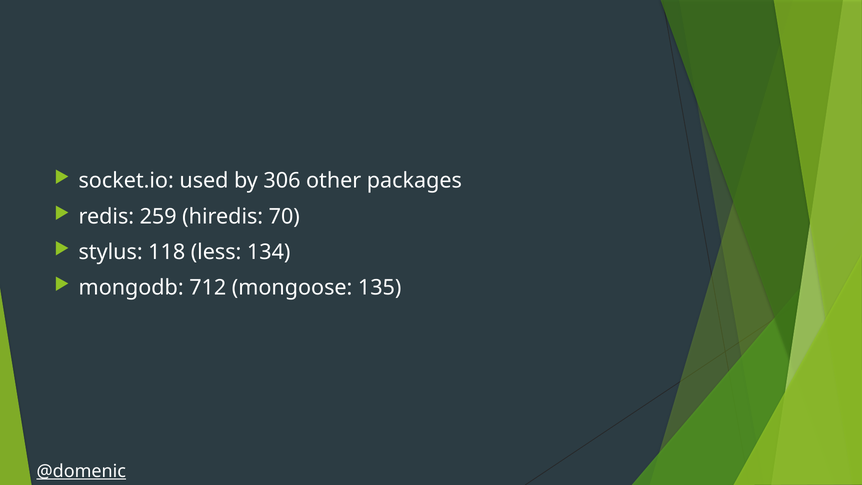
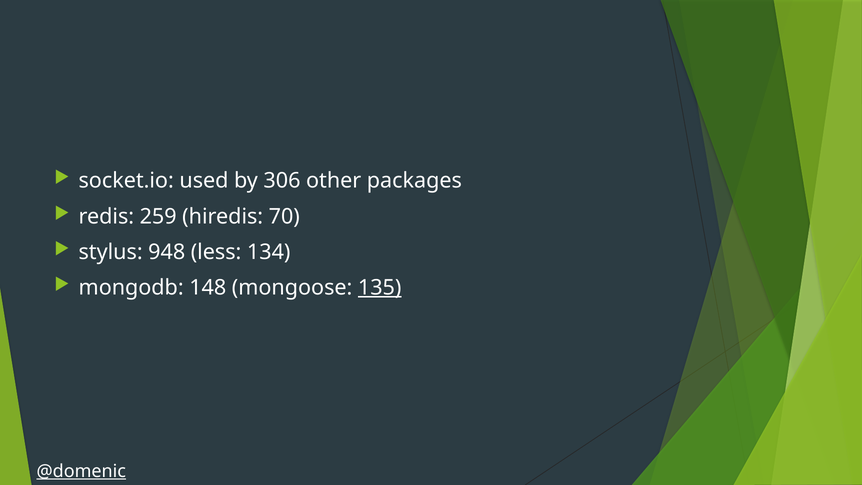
118: 118 -> 948
712: 712 -> 148
135 underline: none -> present
